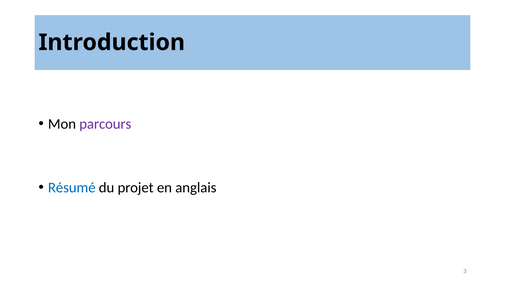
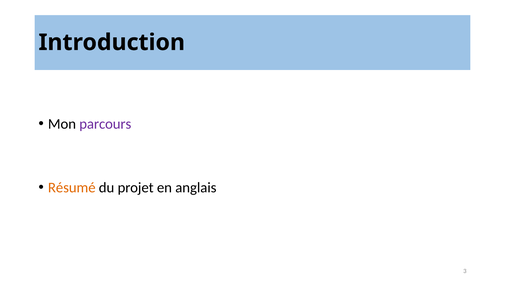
Résumé colour: blue -> orange
